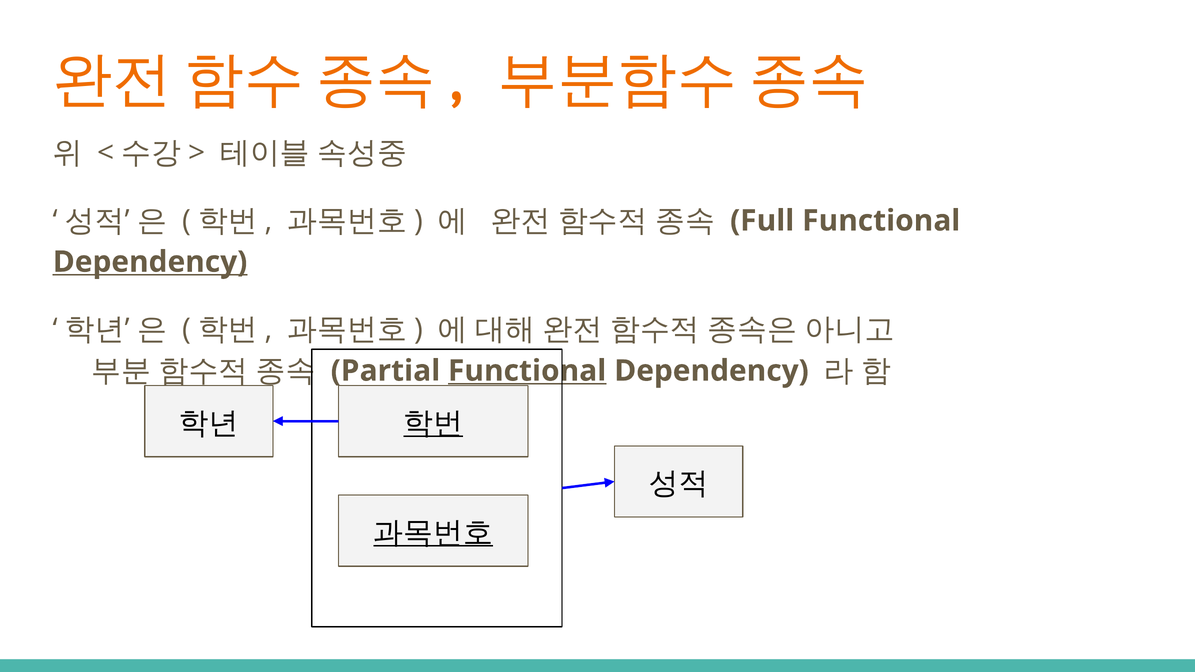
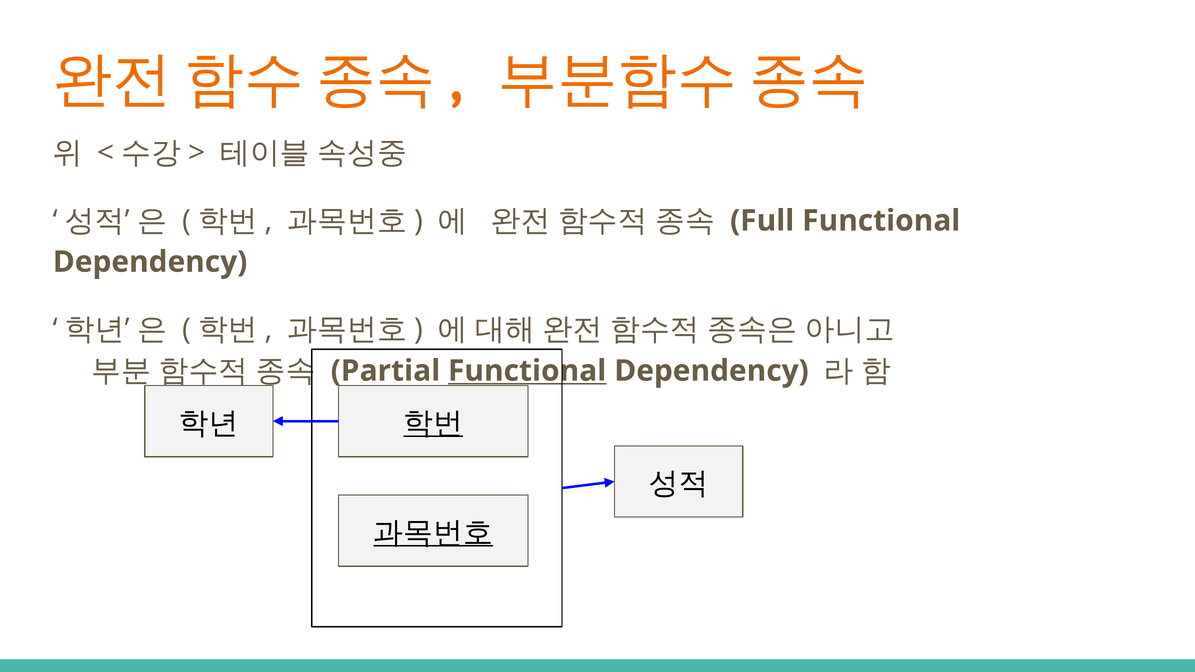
Dependency at (150, 262) underline: present -> none
